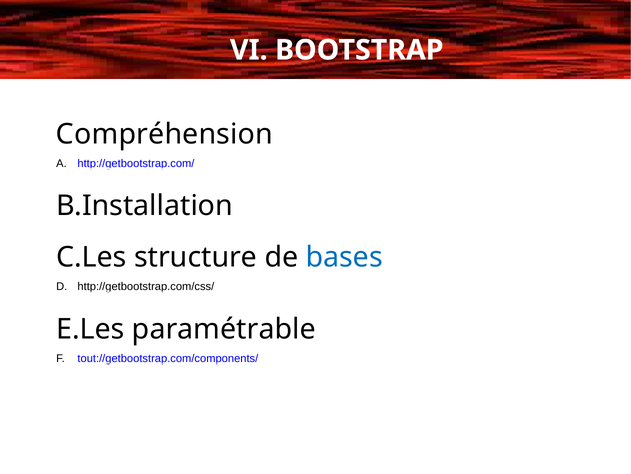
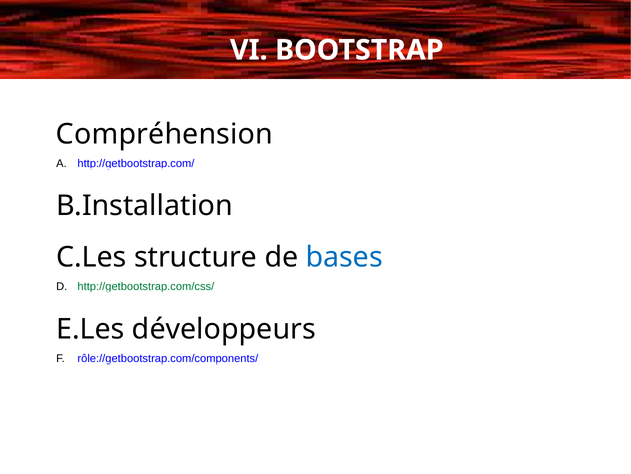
http://getbootstrap.com/css/ colour: black -> green
paramétrable: paramétrable -> développeurs
tout://getbootstrap.com/components/: tout://getbootstrap.com/components/ -> rôle://getbootstrap.com/components/
